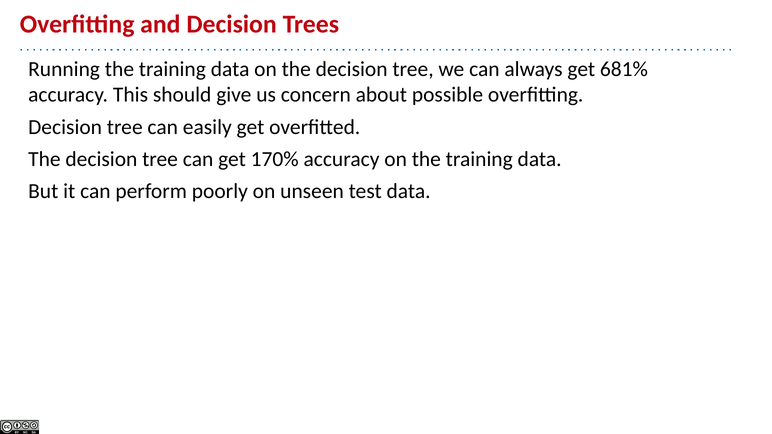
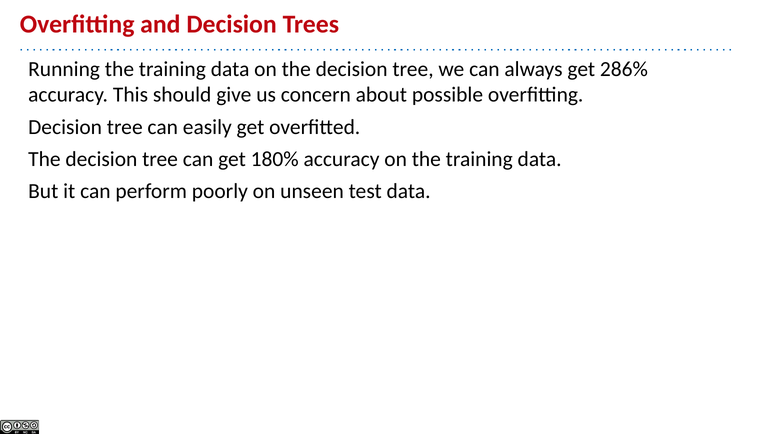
681%: 681% -> 286%
170%: 170% -> 180%
